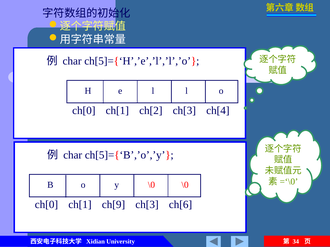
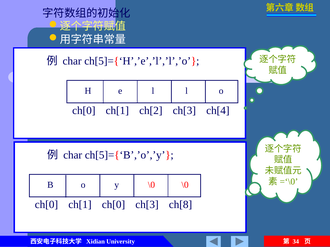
ch[1 ch[9: ch[9 -> ch[0
ch[6: ch[6 -> ch[8
